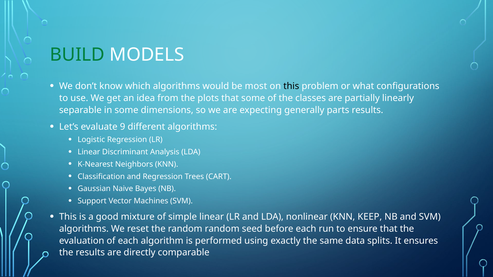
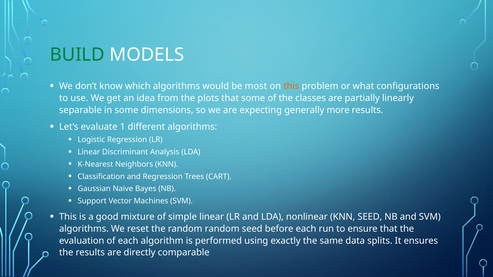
this at (291, 86) colour: black -> orange
parts: parts -> more
9: 9 -> 1
KNN KEEP: KEEP -> SEED
